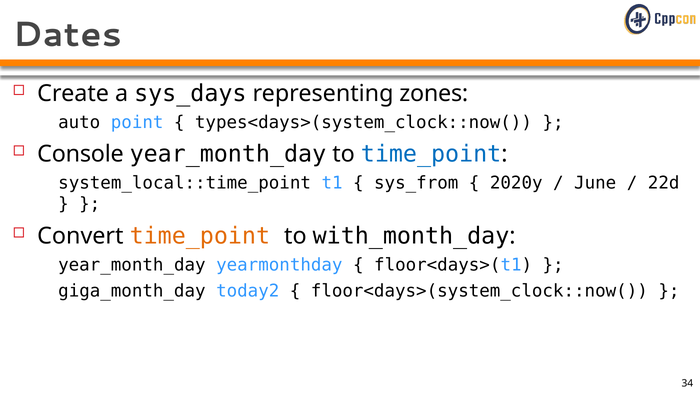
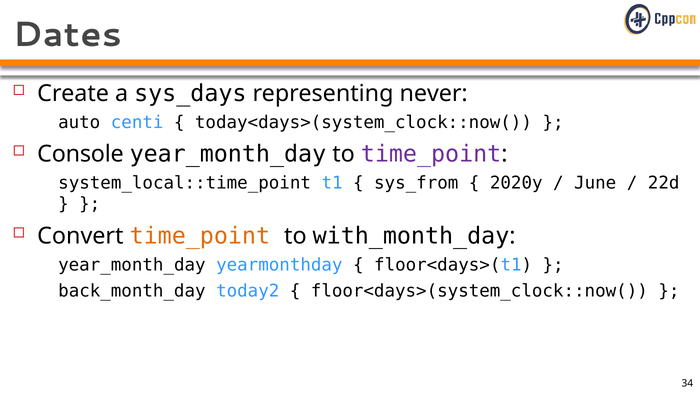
zones: zones -> never
point: point -> centi
types<days>(system_clock::now(: types<days>(system_clock::now( -> today<days>(system_clock::now(
time_point at (431, 154) colour: blue -> purple
giga_month_day: giga_month_day -> back_month_day
